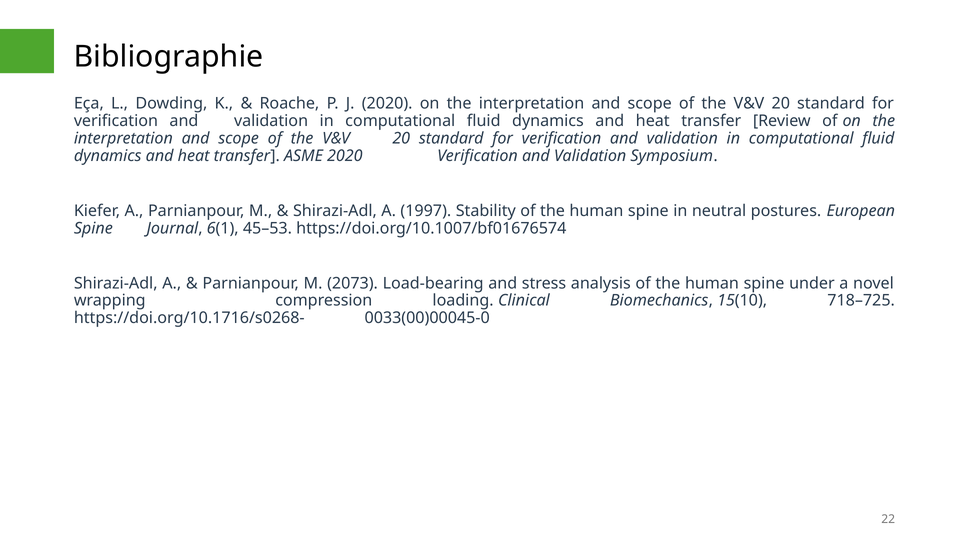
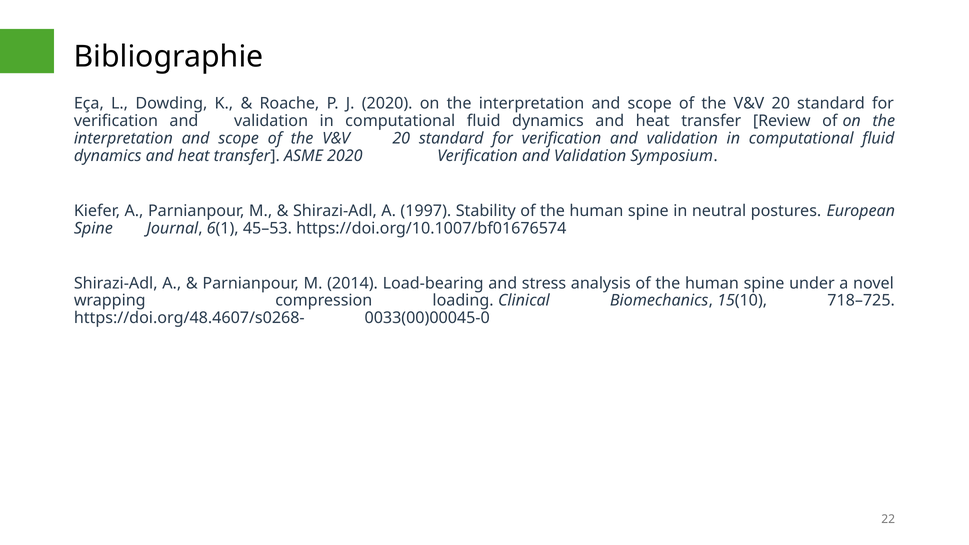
2073: 2073 -> 2014
https://doi.org/10.1716/s0268-: https://doi.org/10.1716/s0268- -> https://doi.org/48.4607/s0268-
